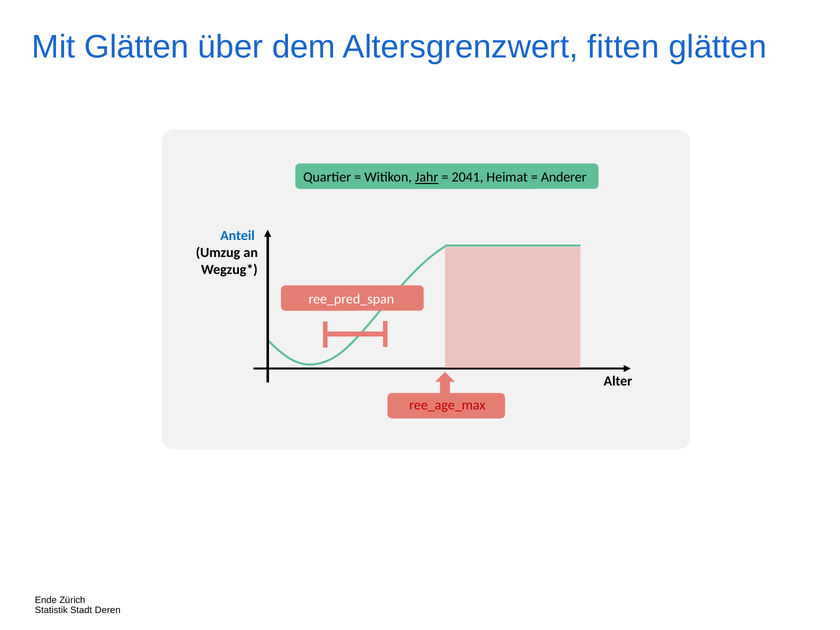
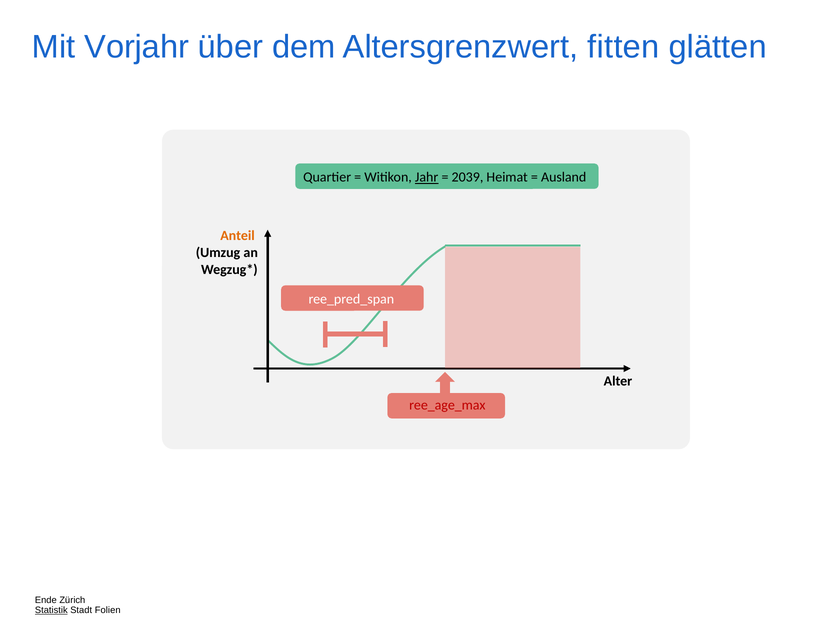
Mit Glätten: Glätten -> Vorjahr
2041: 2041 -> 2039
Anderer: Anderer -> Ausland
Anteil colour: blue -> orange
Statistik underline: none -> present
Deren: Deren -> Folien
